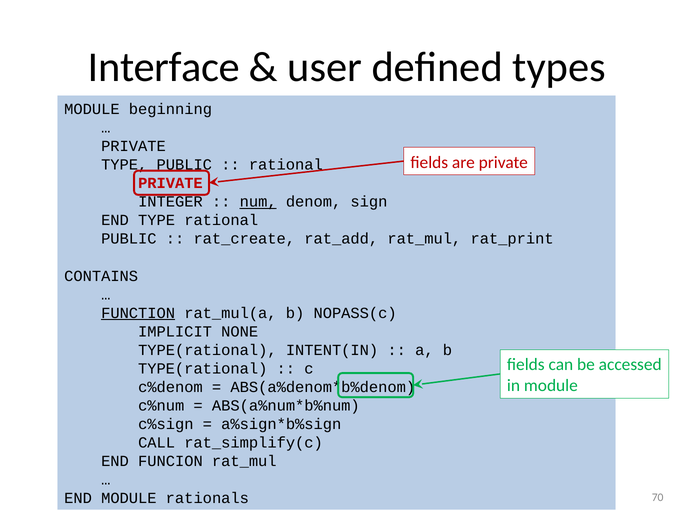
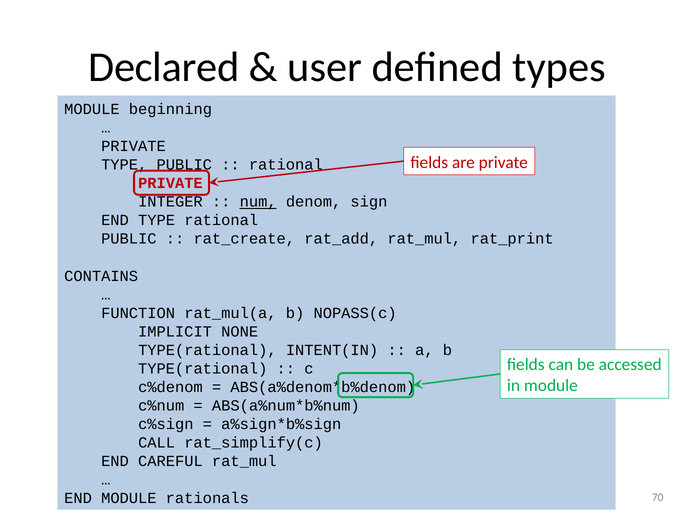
Interface: Interface -> Declared
FUNCTION underline: present -> none
FUNCION: FUNCION -> CAREFUL
